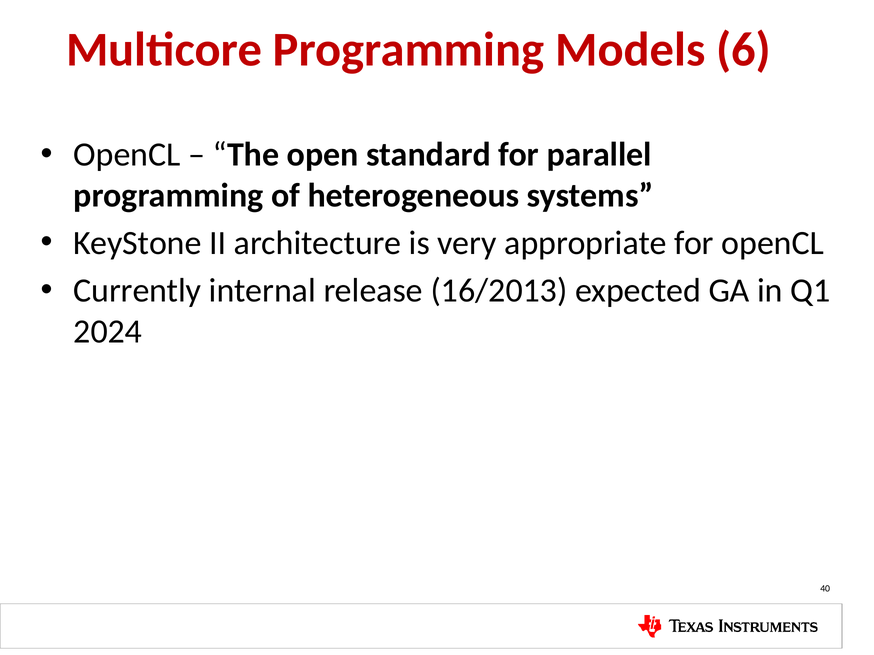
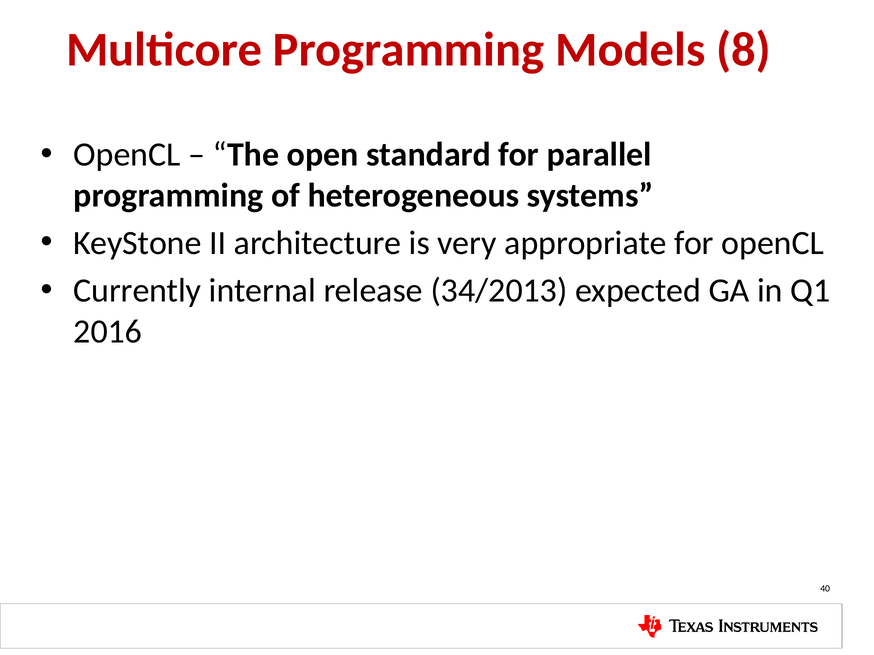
6: 6 -> 8
16/2013: 16/2013 -> 34/2013
2024: 2024 -> 2016
